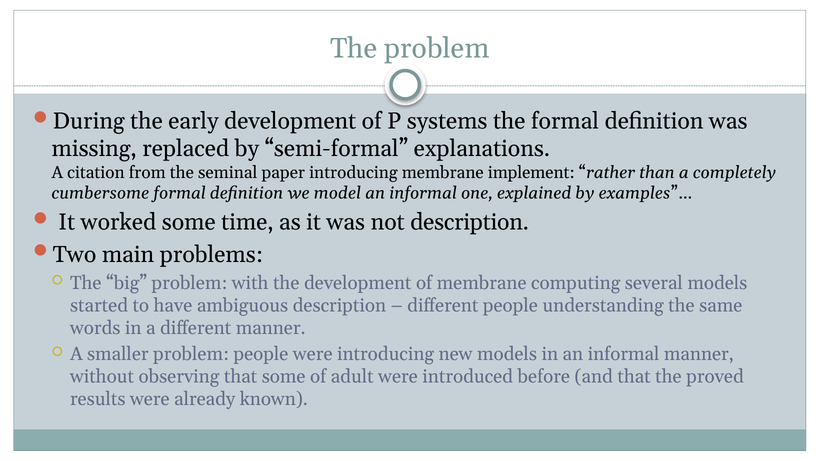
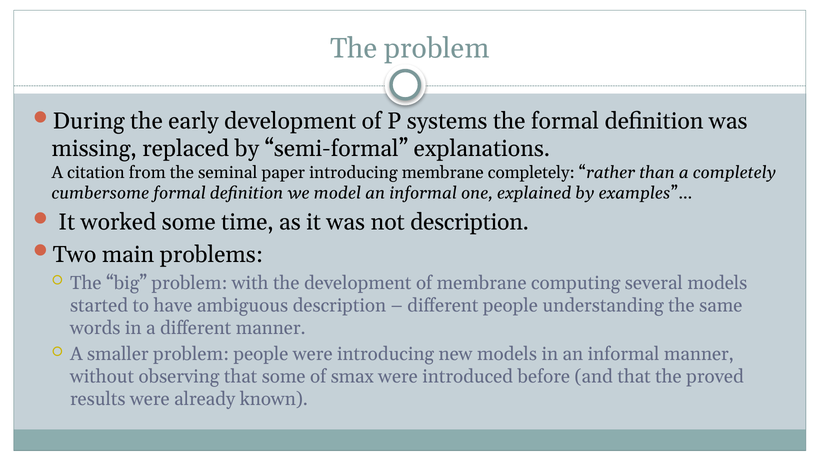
membrane implement: implement -> completely
adult: adult -> smax
